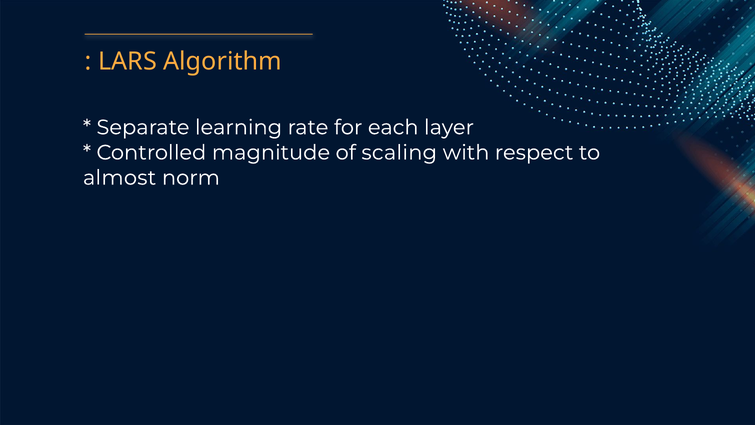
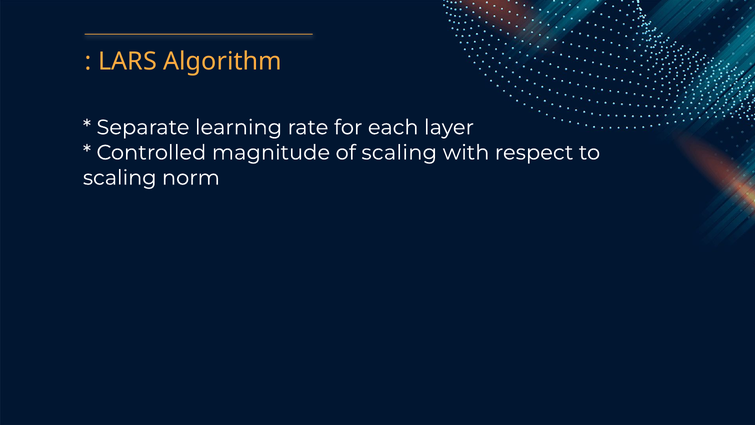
almost at (120, 178): almost -> scaling
